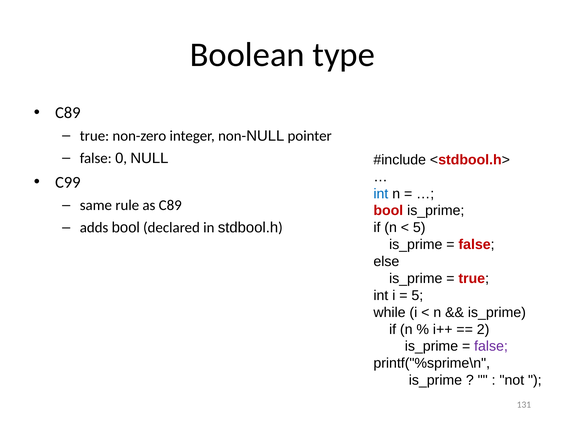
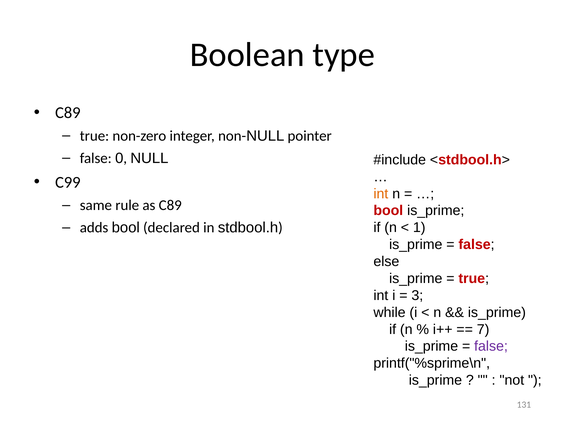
int at (381, 194) colour: blue -> orange
5 at (419, 227): 5 -> 1
5 at (417, 295): 5 -> 3
2: 2 -> 7
